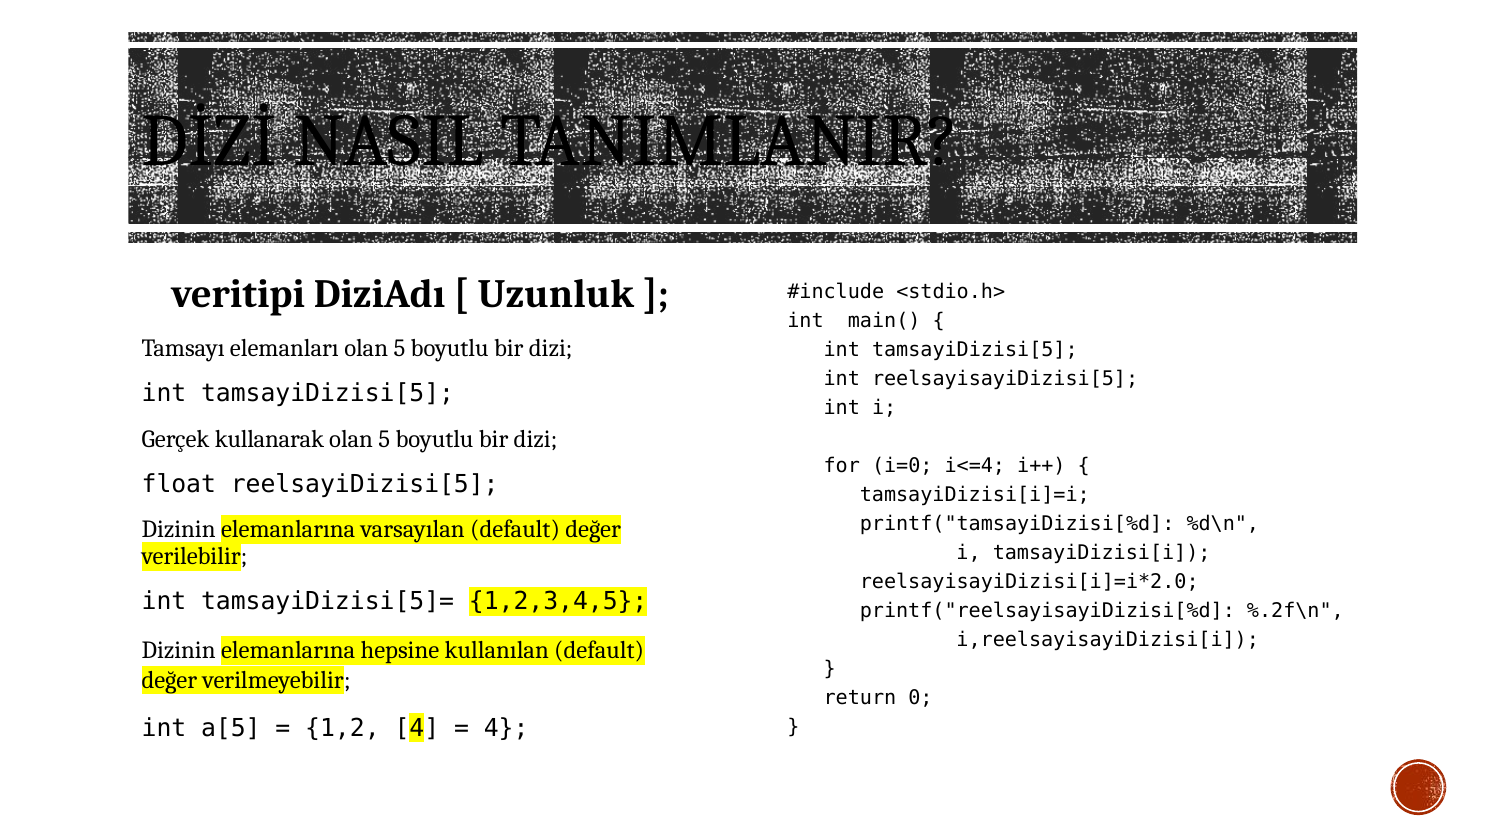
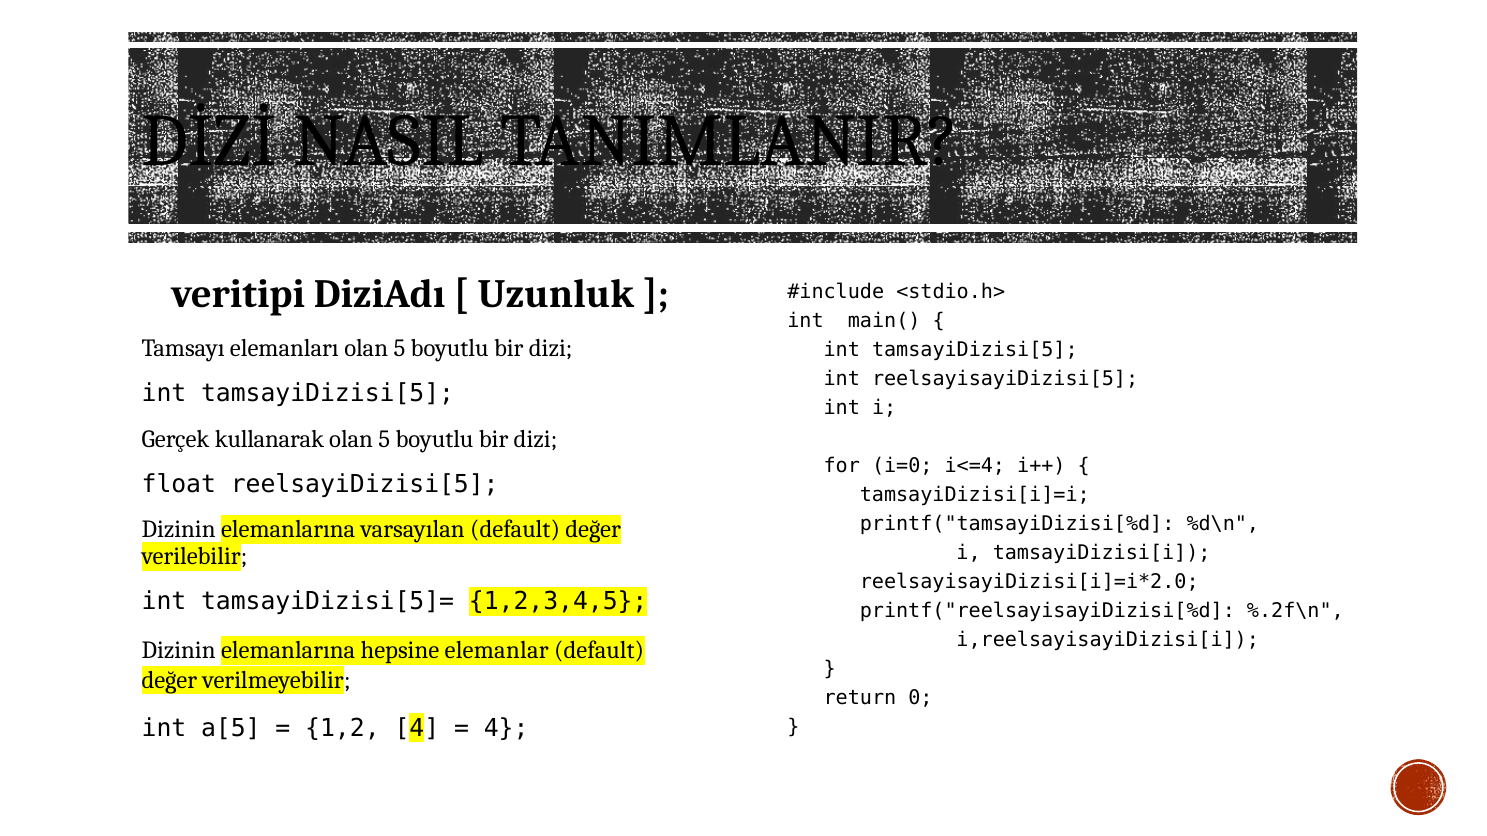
kullanılan: kullanılan -> elemanlar
